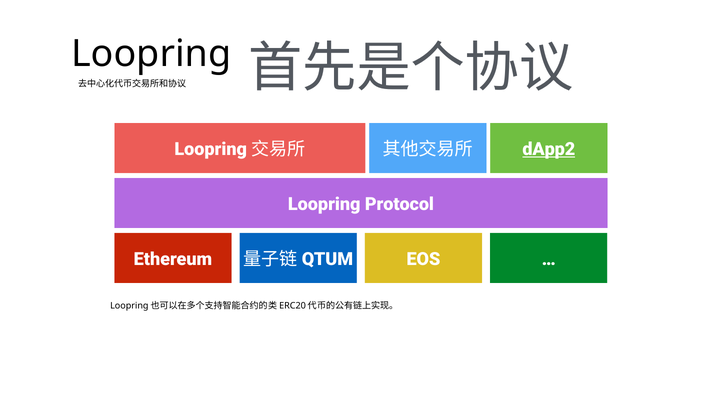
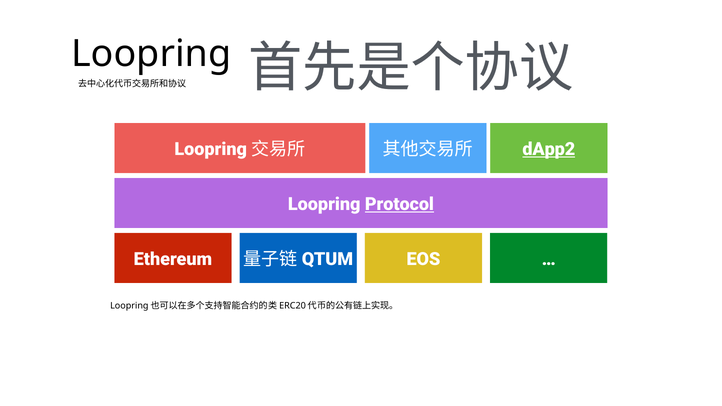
Protocol underline: none -> present
